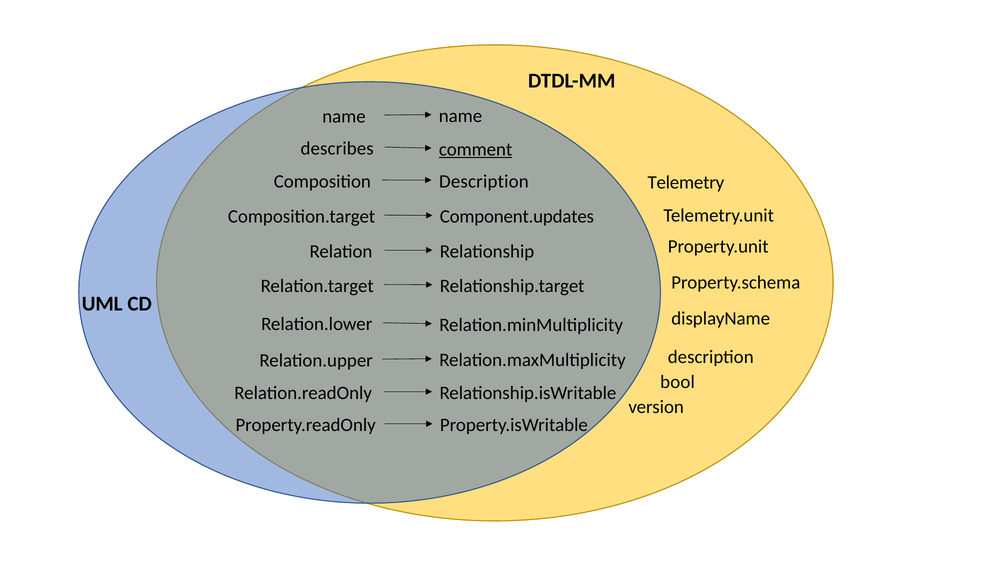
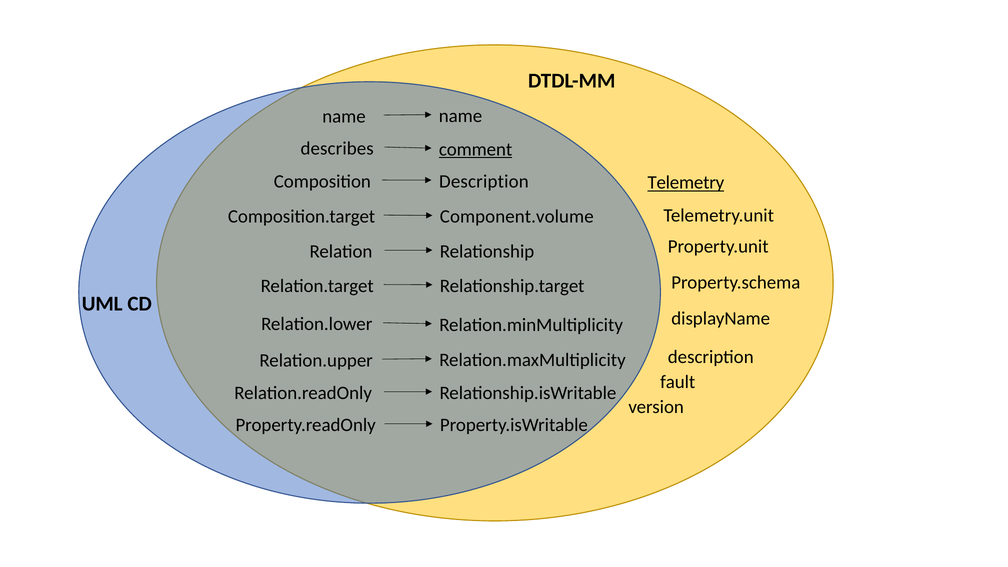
Telemetry underline: none -> present
Component.updates: Component.updates -> Component.volume
bool: bool -> fault
